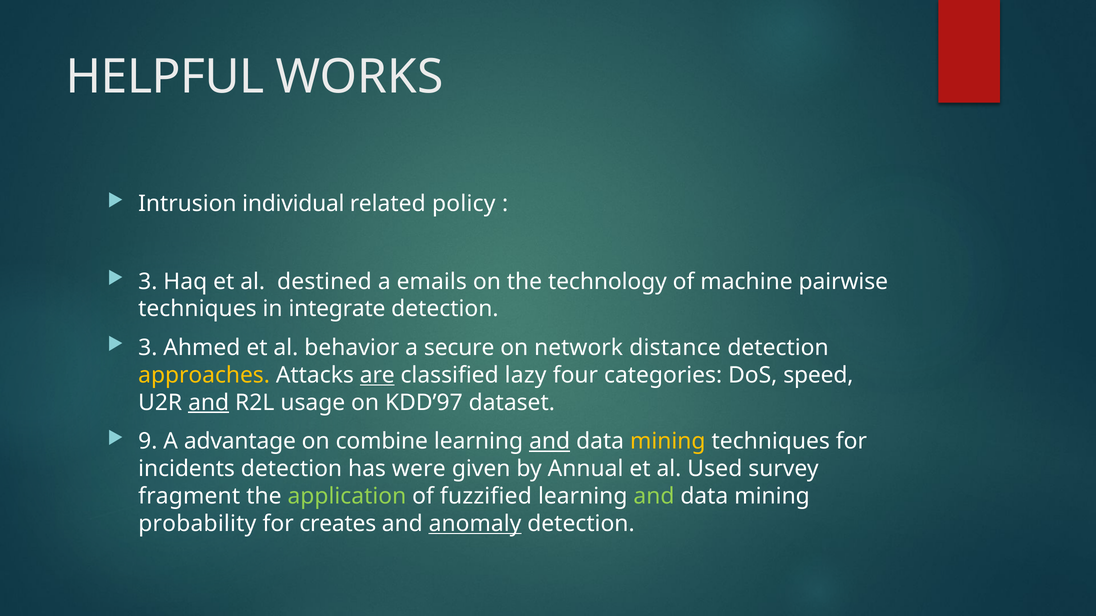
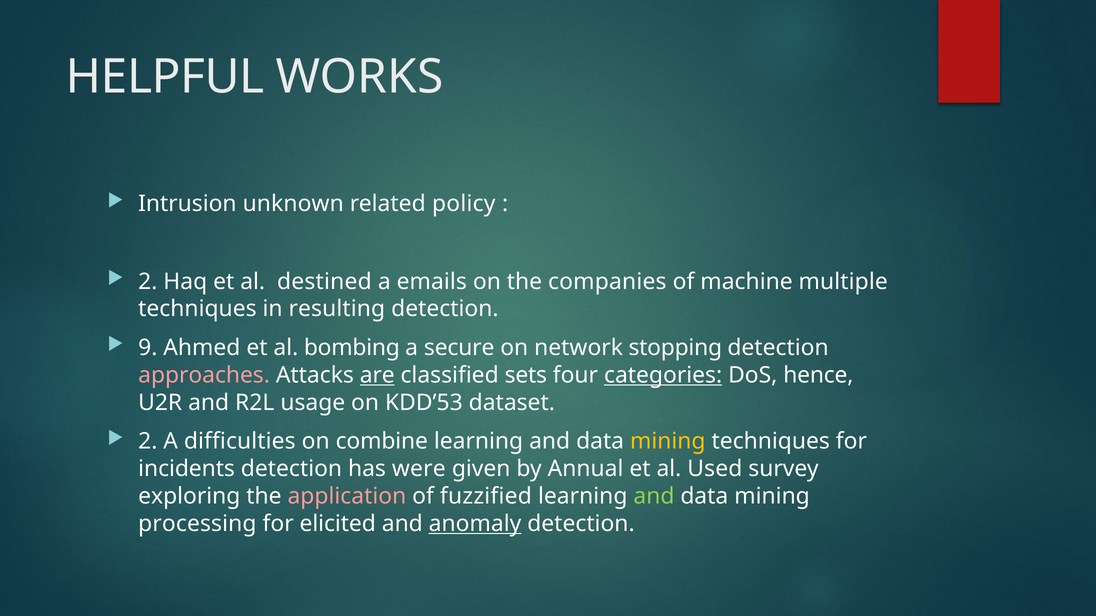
individual: individual -> unknown
3 at (148, 282): 3 -> 2
technology: technology -> companies
pairwise: pairwise -> multiple
integrate: integrate -> resulting
3 at (148, 348): 3 -> 9
behavior: behavior -> bombing
distance: distance -> stopping
approaches colour: yellow -> pink
lazy: lazy -> sets
categories underline: none -> present
speed: speed -> hence
and at (209, 403) underline: present -> none
KDD’97: KDD’97 -> KDD’53
9 at (148, 442): 9 -> 2
advantage: advantage -> difficulties
and at (550, 442) underline: present -> none
fragment: fragment -> exploring
application colour: light green -> pink
probability: probability -> processing
creates: creates -> elicited
